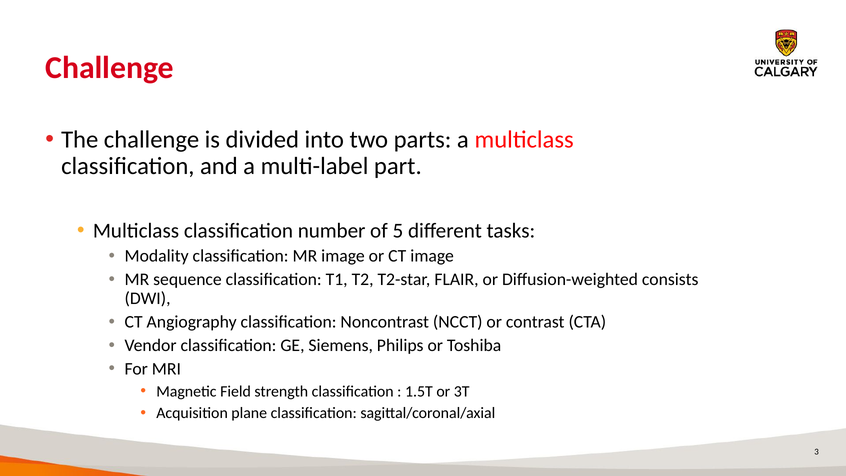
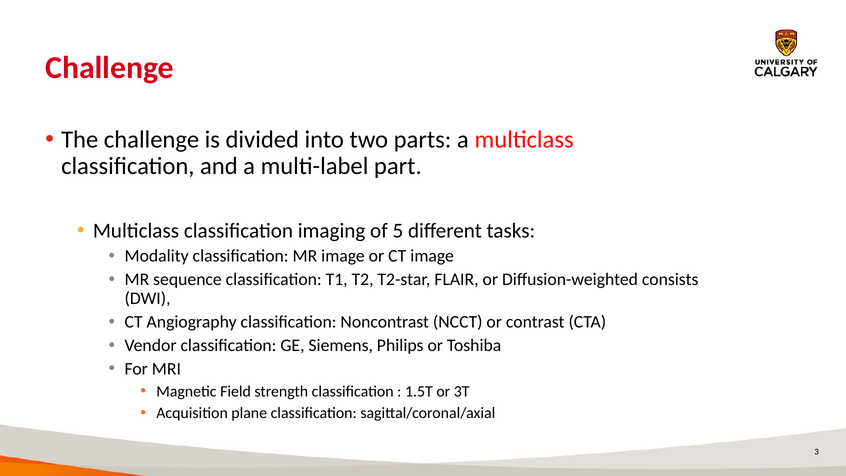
number: number -> imaging
